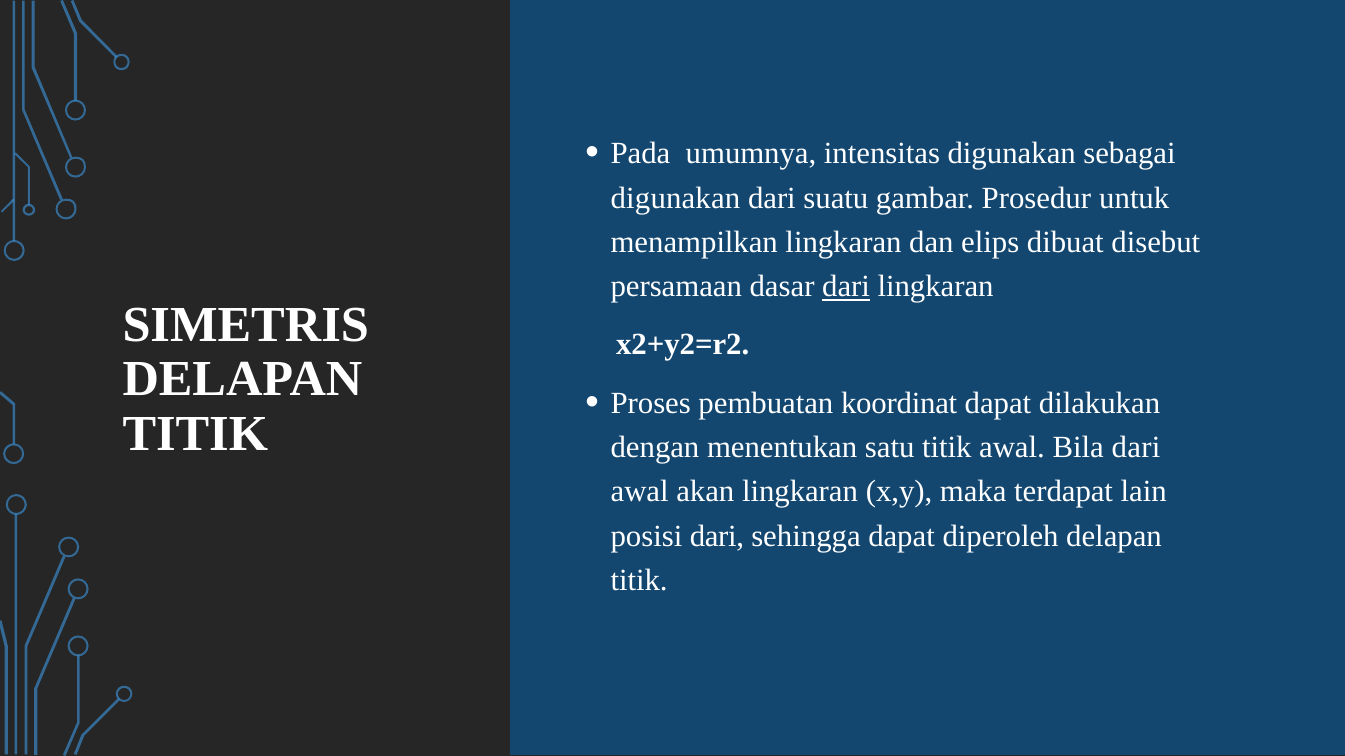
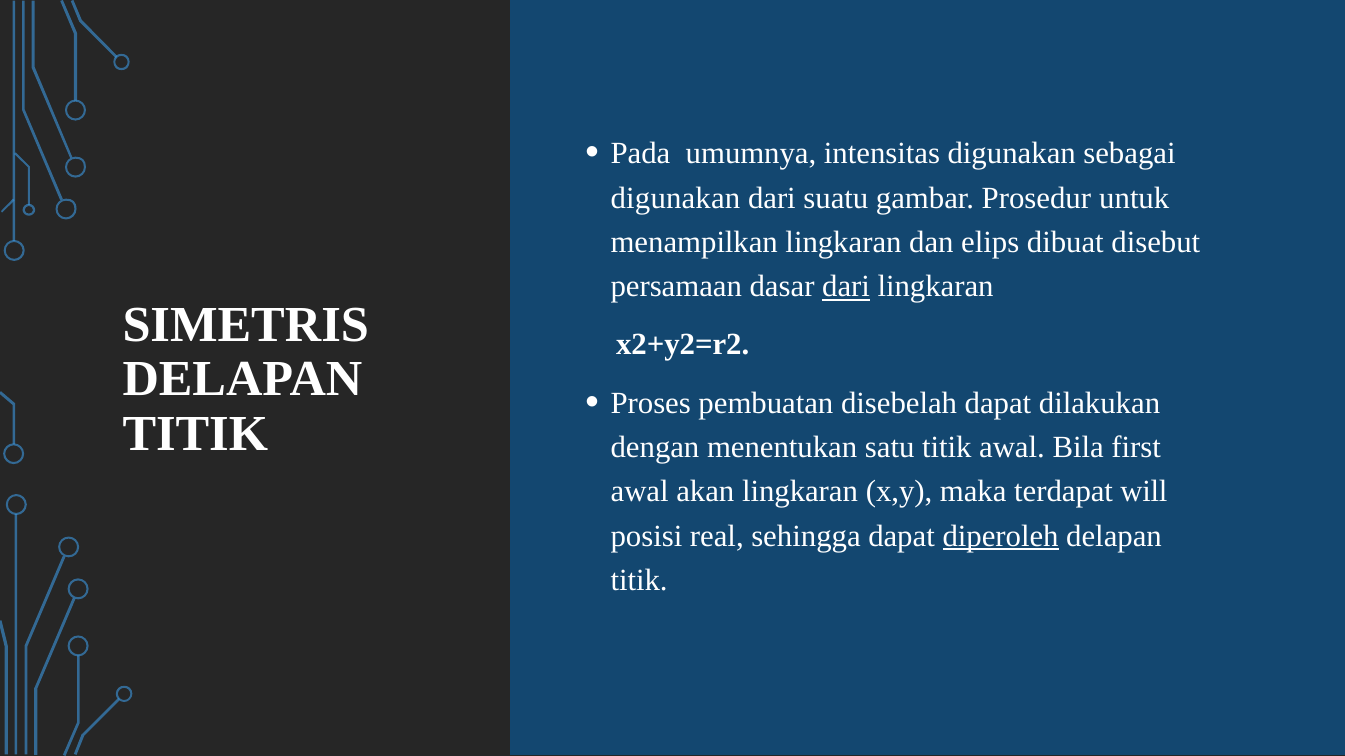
koordinat: koordinat -> disebelah
Bila dari: dari -> first
lain: lain -> will
posisi dari: dari -> real
diperoleh underline: none -> present
